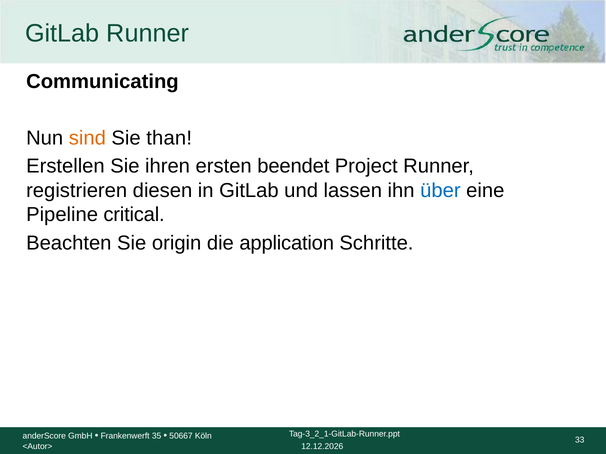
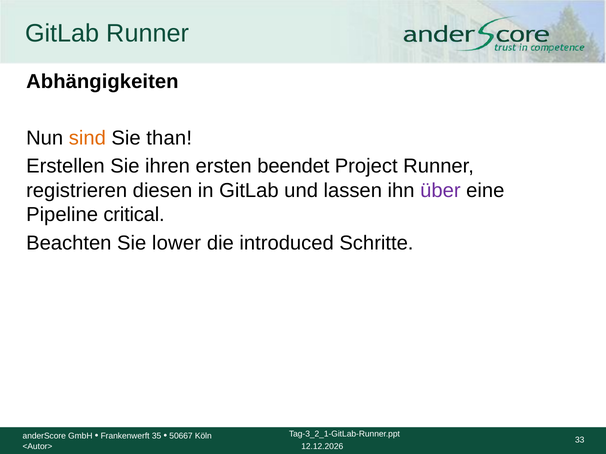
Communicating: Communicating -> Abhängigkeiten
über colour: blue -> purple
origin: origin -> lower
application: application -> introduced
